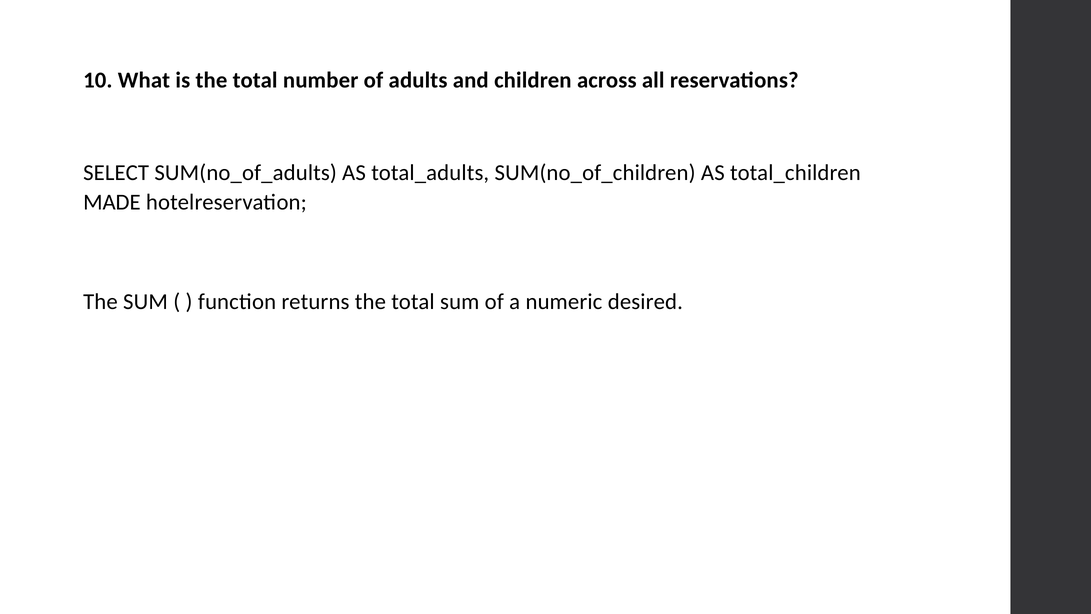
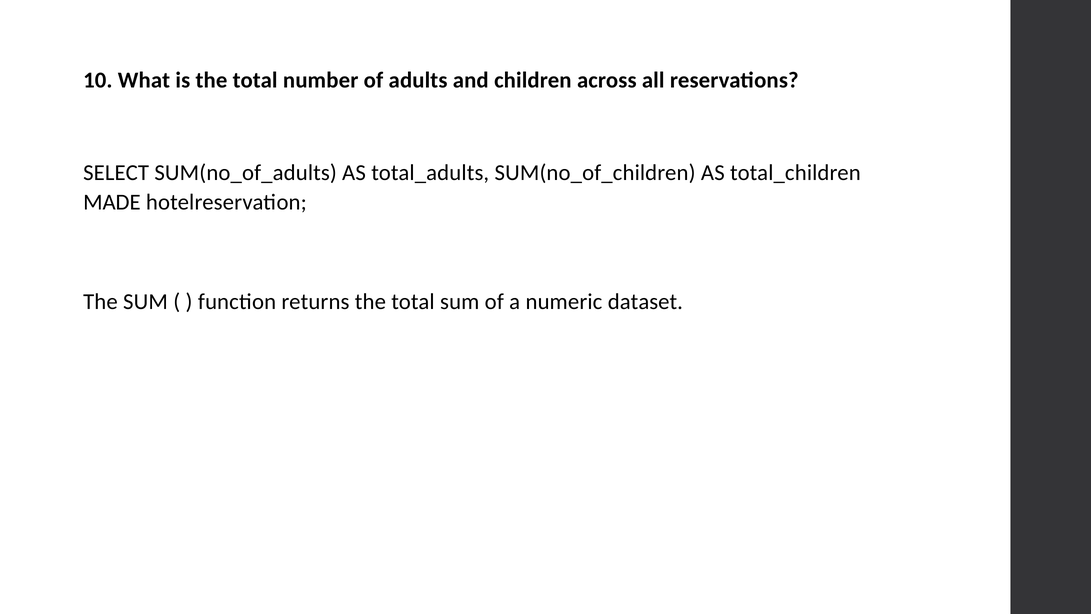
desired: desired -> dataset
